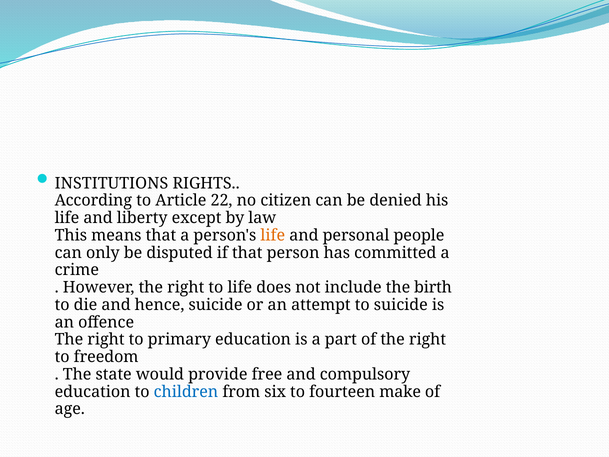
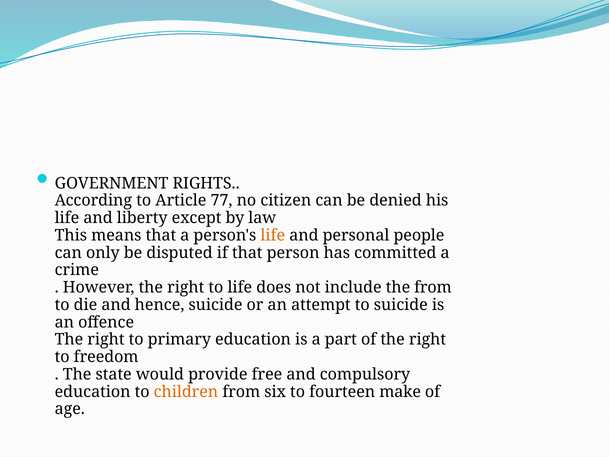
INSTITUTIONS: INSTITUTIONS -> GOVERNMENT
22: 22 -> 77
the birth: birth -> from
children colour: blue -> orange
